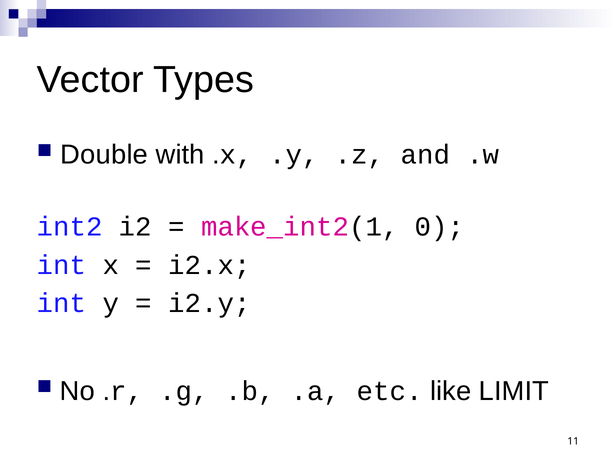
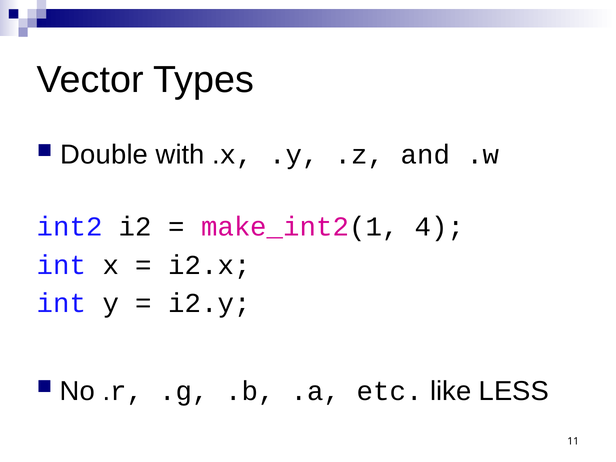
0: 0 -> 4
LIMIT: LIMIT -> LESS
